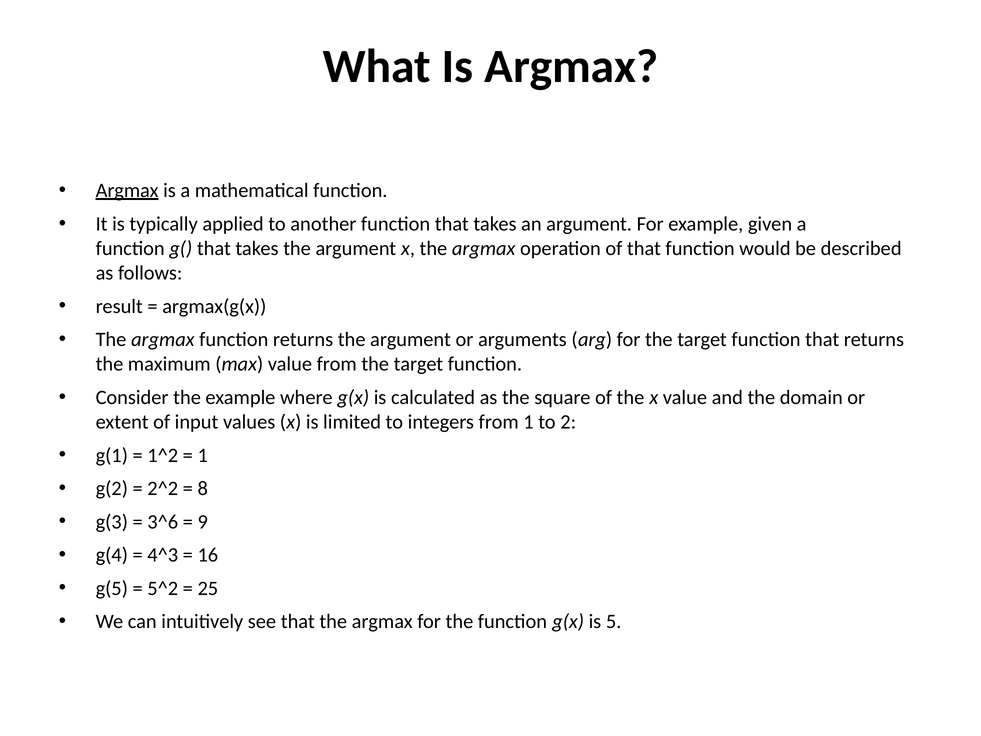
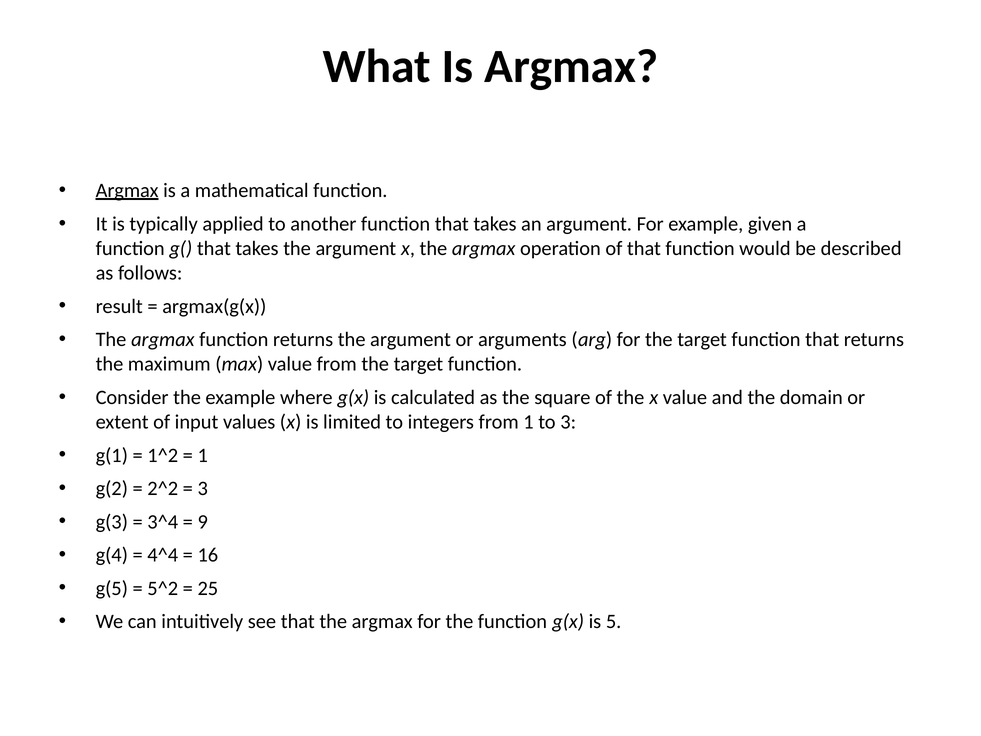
to 2: 2 -> 3
8 at (203, 488): 8 -> 3
3^6: 3^6 -> 3^4
4^3: 4^3 -> 4^4
